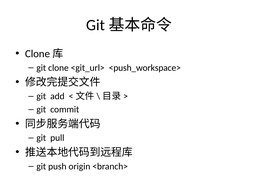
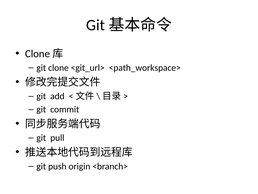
<push_workspace>: <push_workspace> -> <path_workspace>
